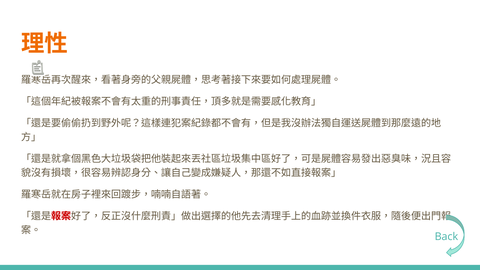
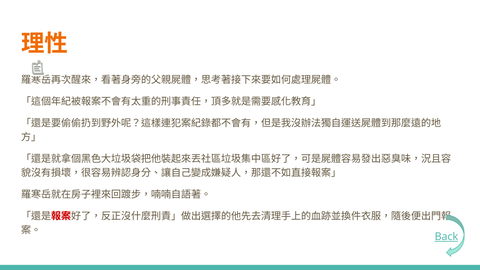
Back underline: none -> present
